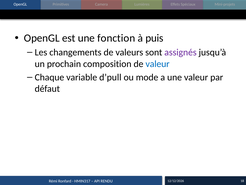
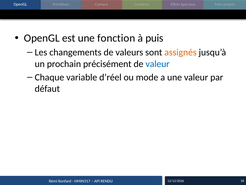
assignés colour: purple -> orange
composition: composition -> précisément
d’pull: d’pull -> d’réel
